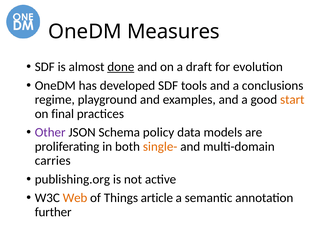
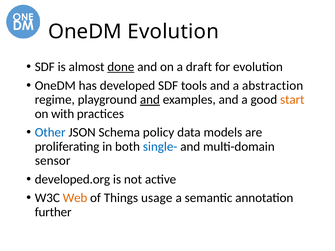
OneDM Measures: Measures -> Evolution
conclusions: conclusions -> abstraction
and at (150, 100) underline: none -> present
final: final -> with
Other colour: purple -> blue
single- colour: orange -> blue
carries: carries -> sensor
publishing.org: publishing.org -> developed.org
article: article -> usage
